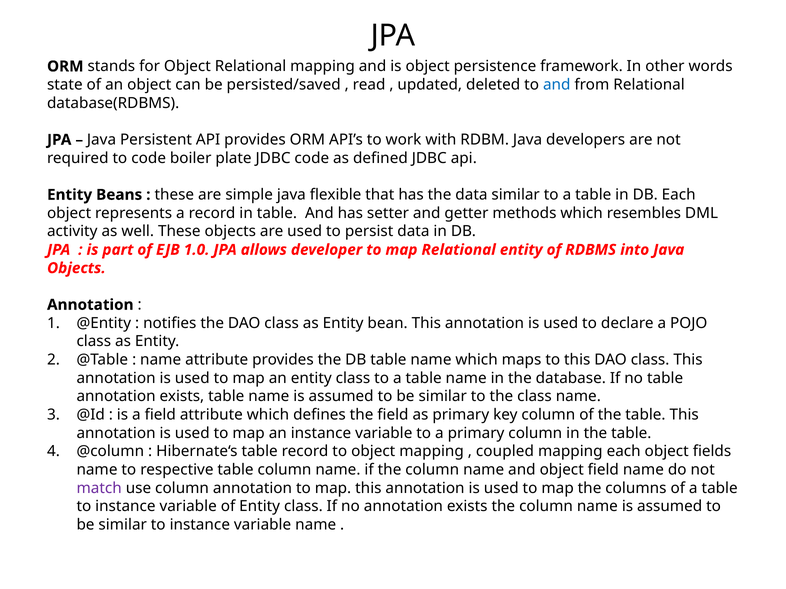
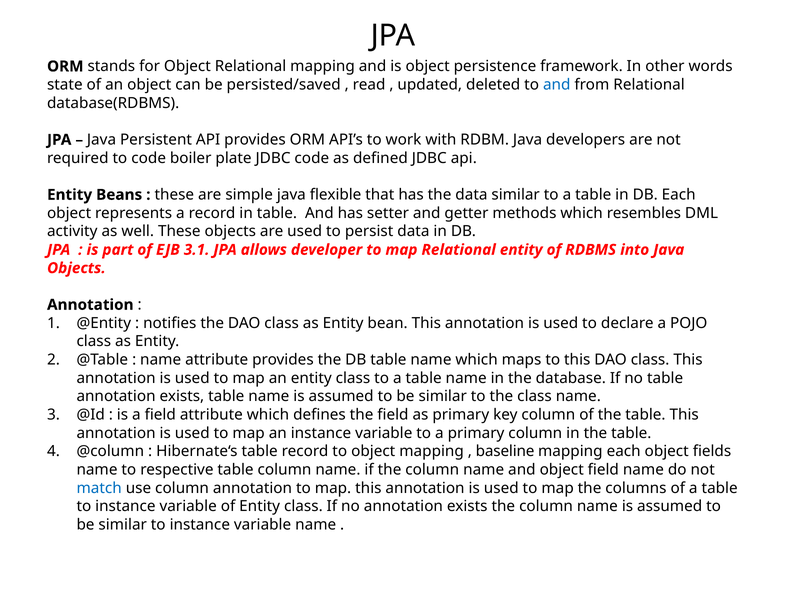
1.0: 1.0 -> 3.1
coupled: coupled -> baseline
match colour: purple -> blue
